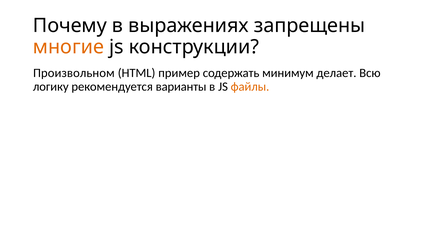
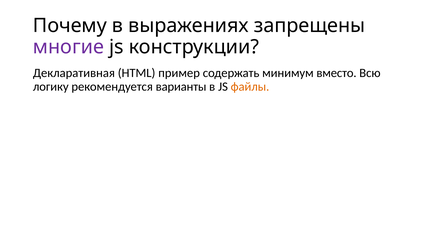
многие colour: orange -> purple
Произвольном: Произвольном -> Декларативная
делает: делает -> вместо
